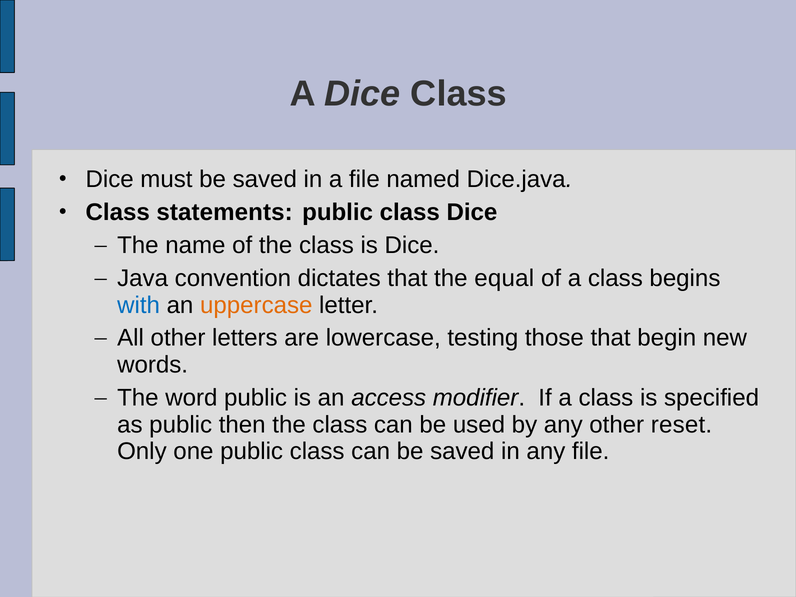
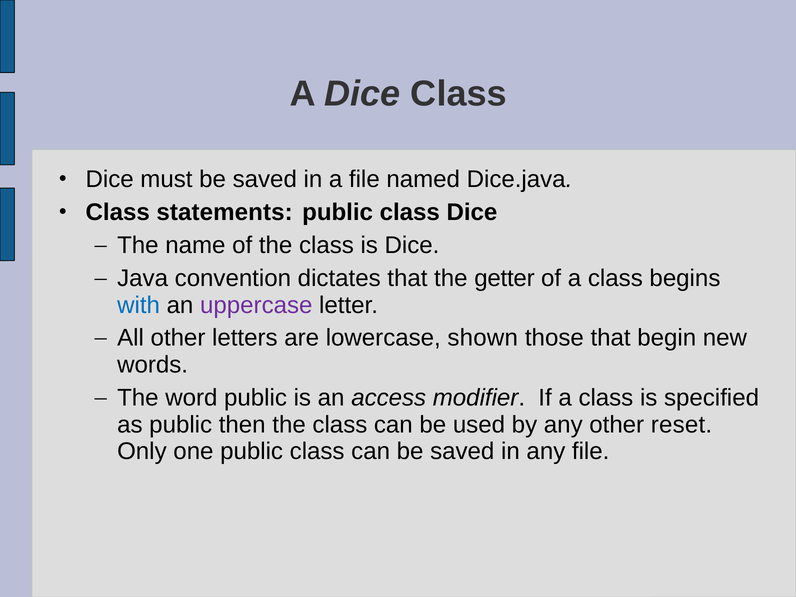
equal: equal -> getter
uppercase colour: orange -> purple
testing: testing -> shown
